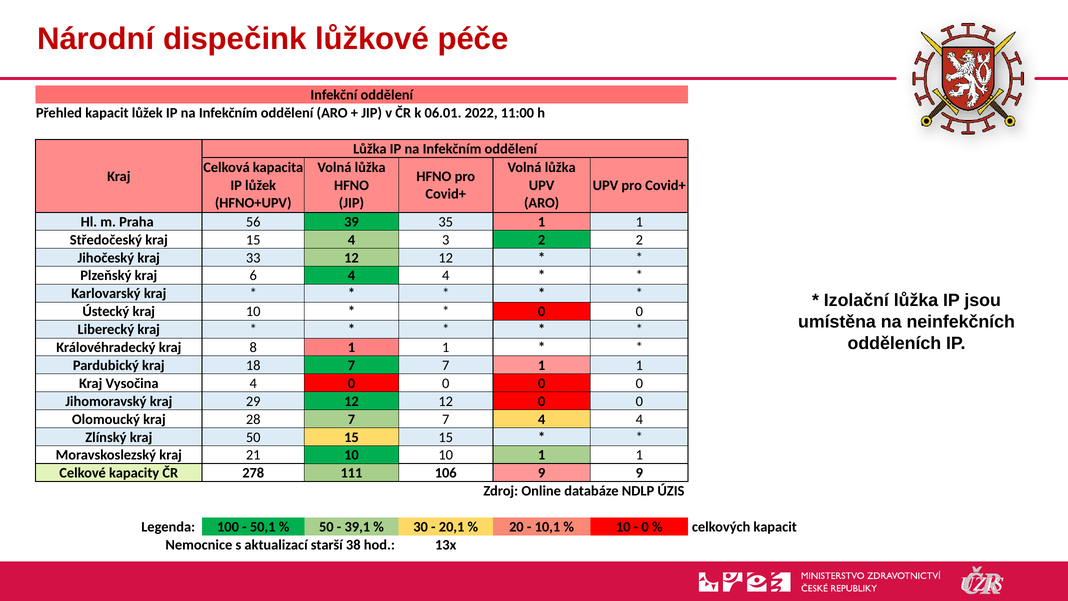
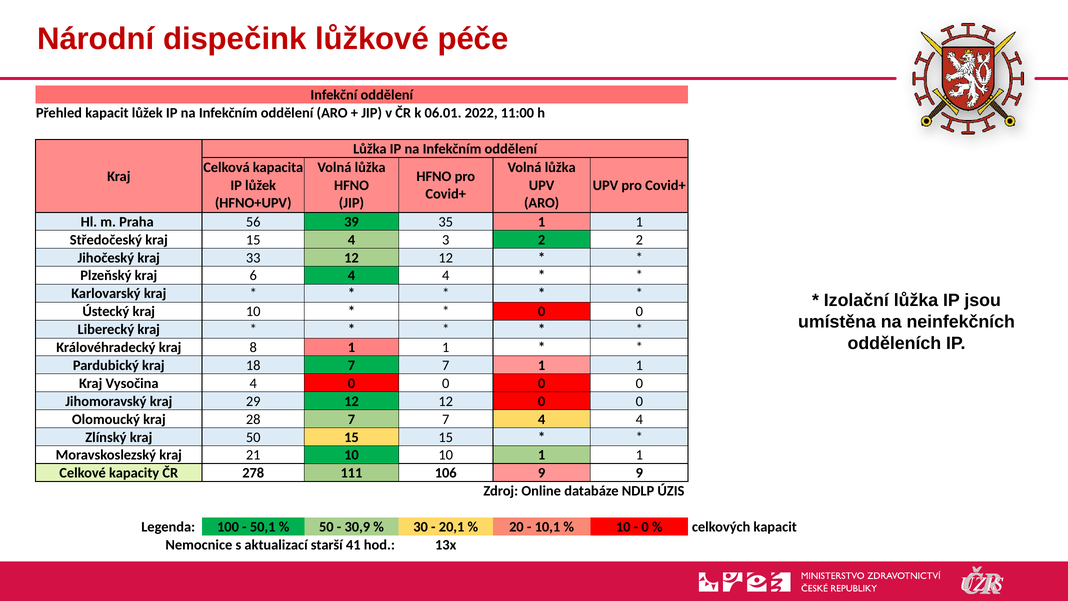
39,1: 39,1 -> 30,9
38: 38 -> 41
